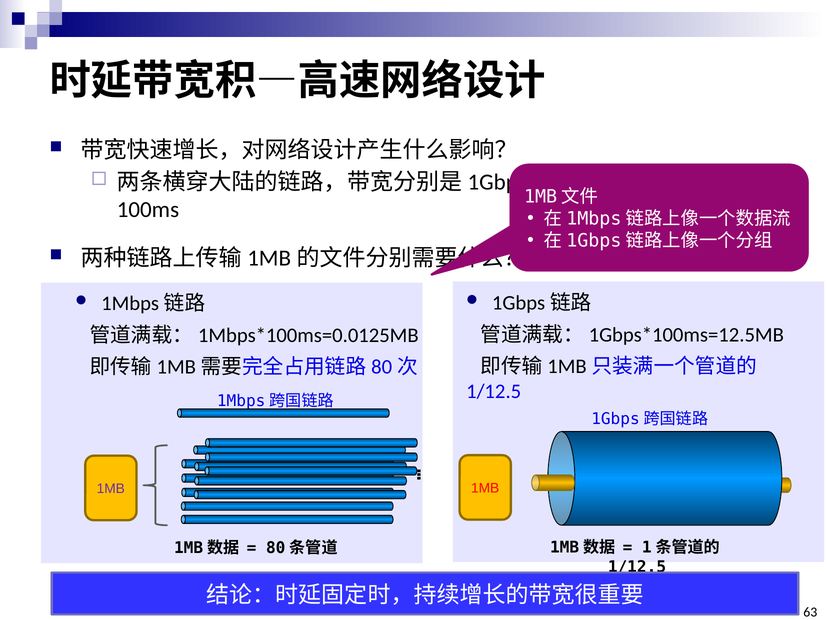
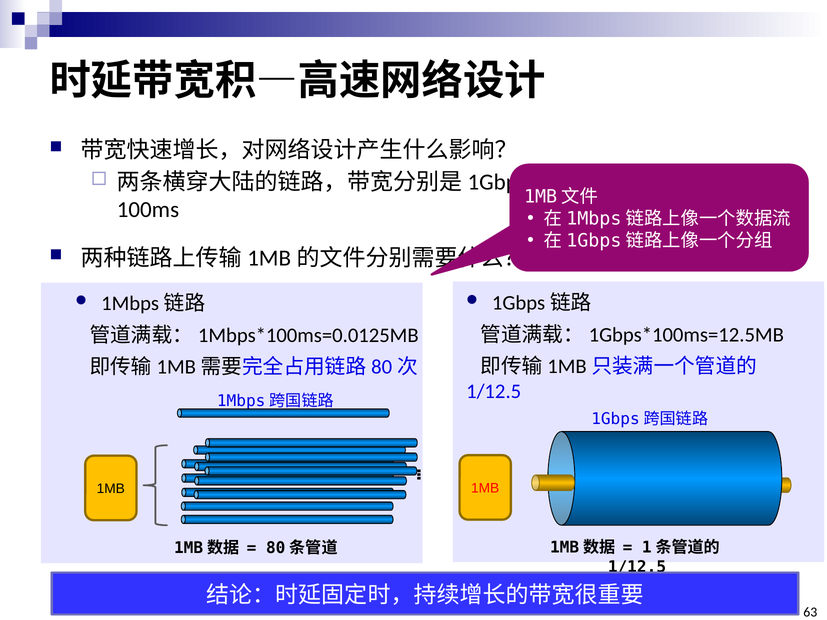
1MB at (111, 489) colour: purple -> black
